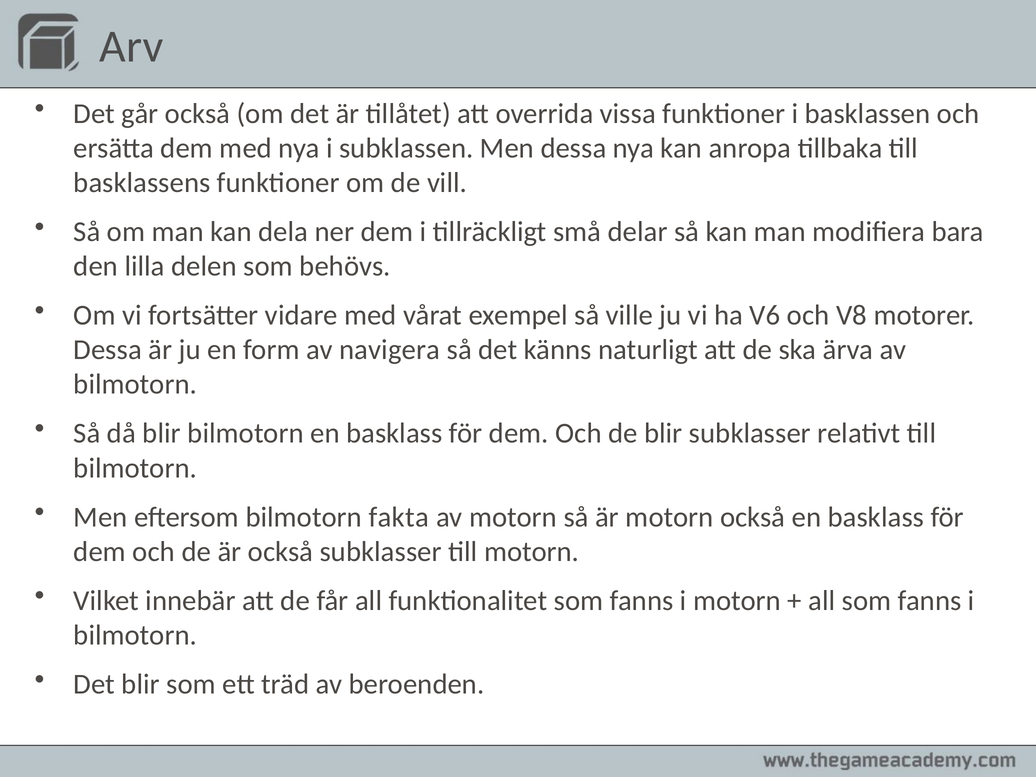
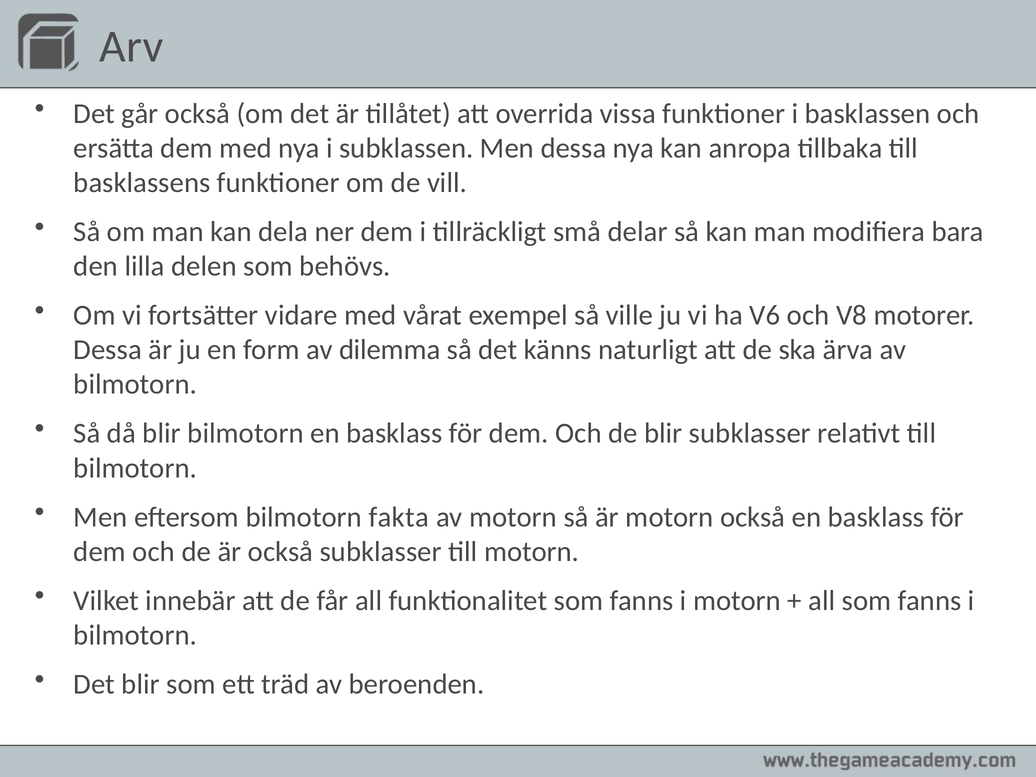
navigera: navigera -> dilemma
